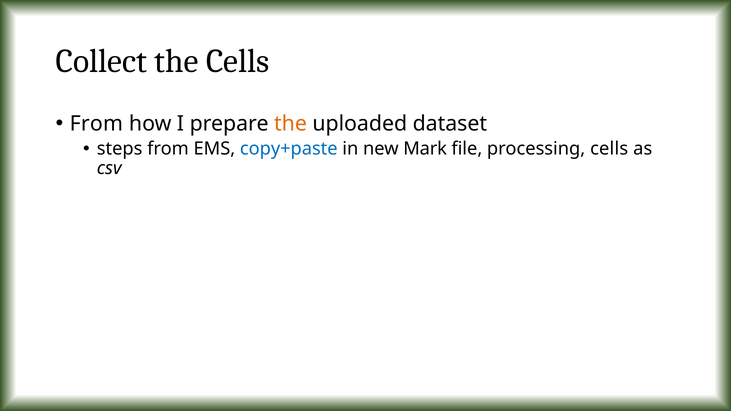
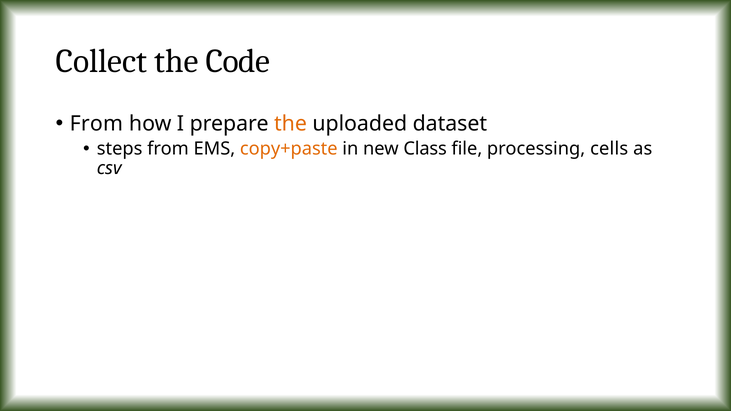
the Cells: Cells -> Code
copy+paste colour: blue -> orange
Mark: Mark -> Class
